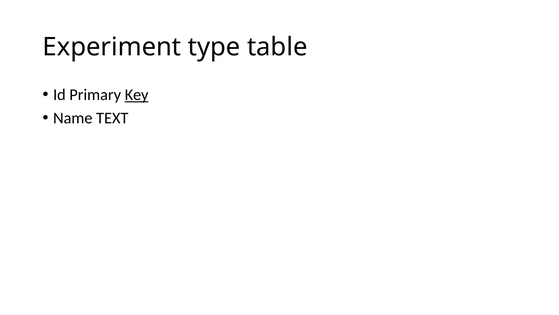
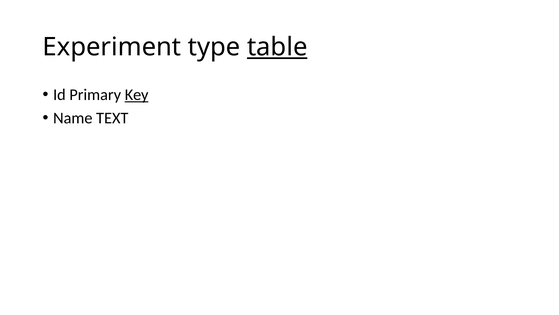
table underline: none -> present
